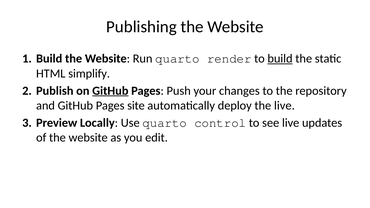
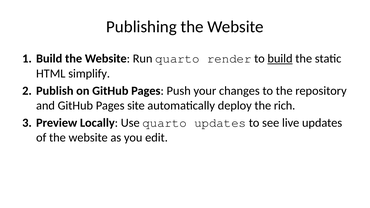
GitHub at (110, 91) underline: present -> none
the live: live -> rich
quarto control: control -> updates
